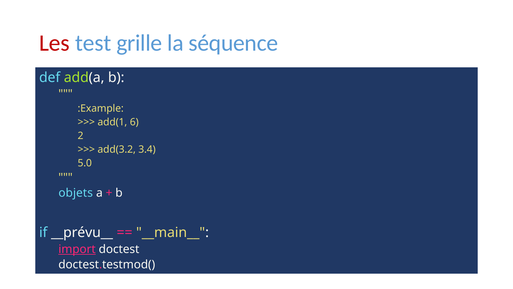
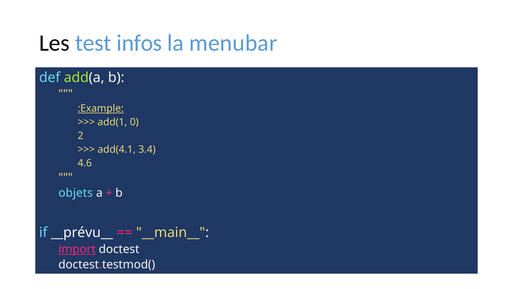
Les colour: red -> black
grille: grille -> infos
séquence: séquence -> menubar
:Example underline: none -> present
6: 6 -> 0
add(3.2: add(3.2 -> add(4.1
5.0: 5.0 -> 4.6
